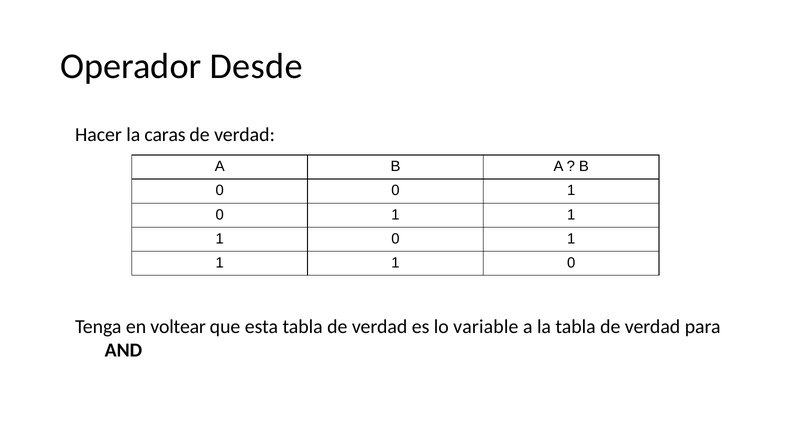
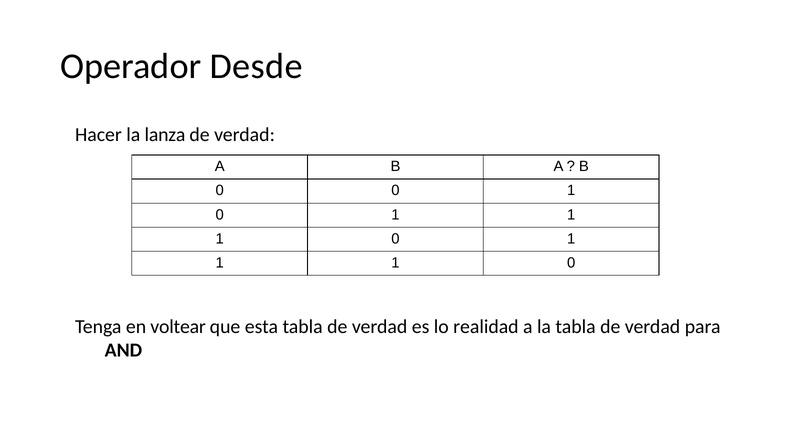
caras: caras -> lanza
variable: variable -> realidad
